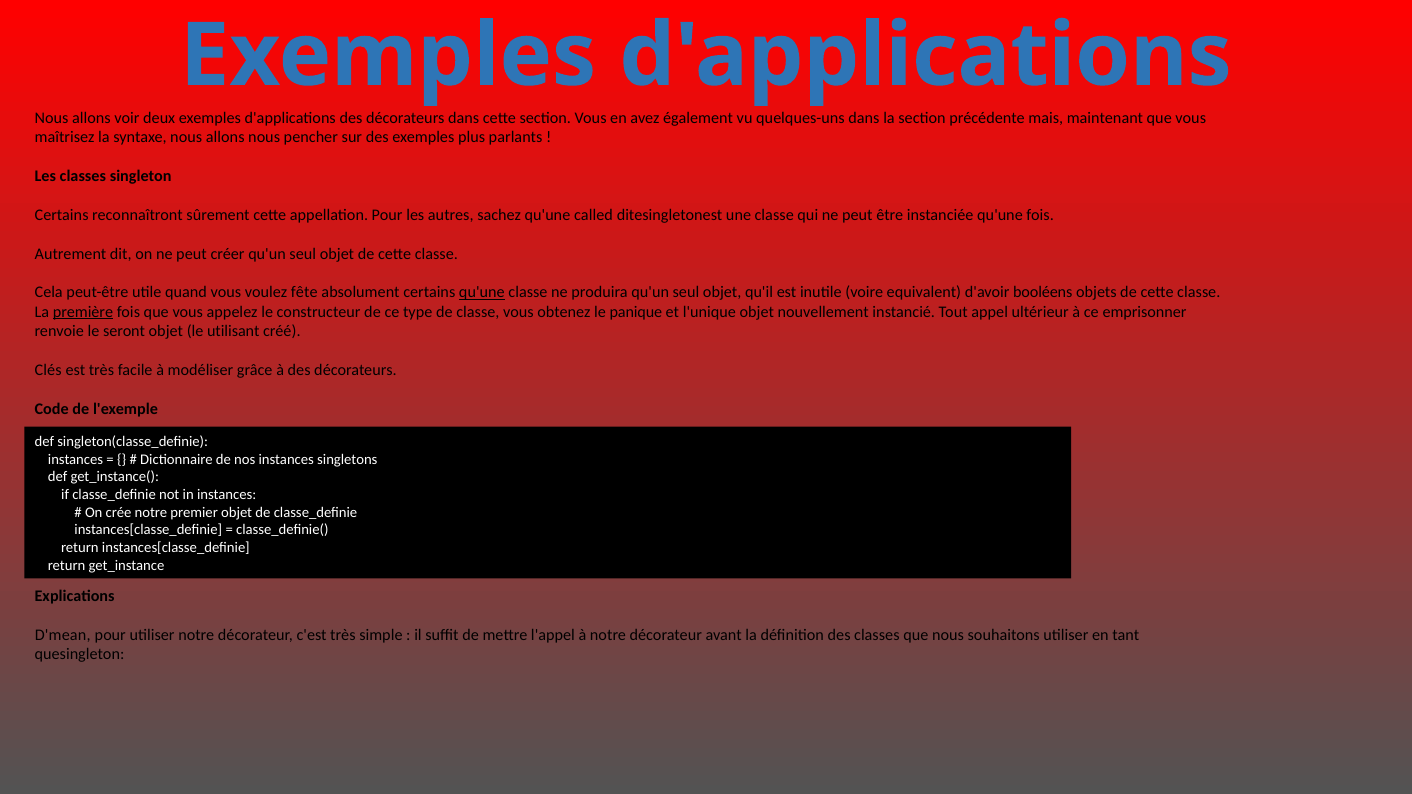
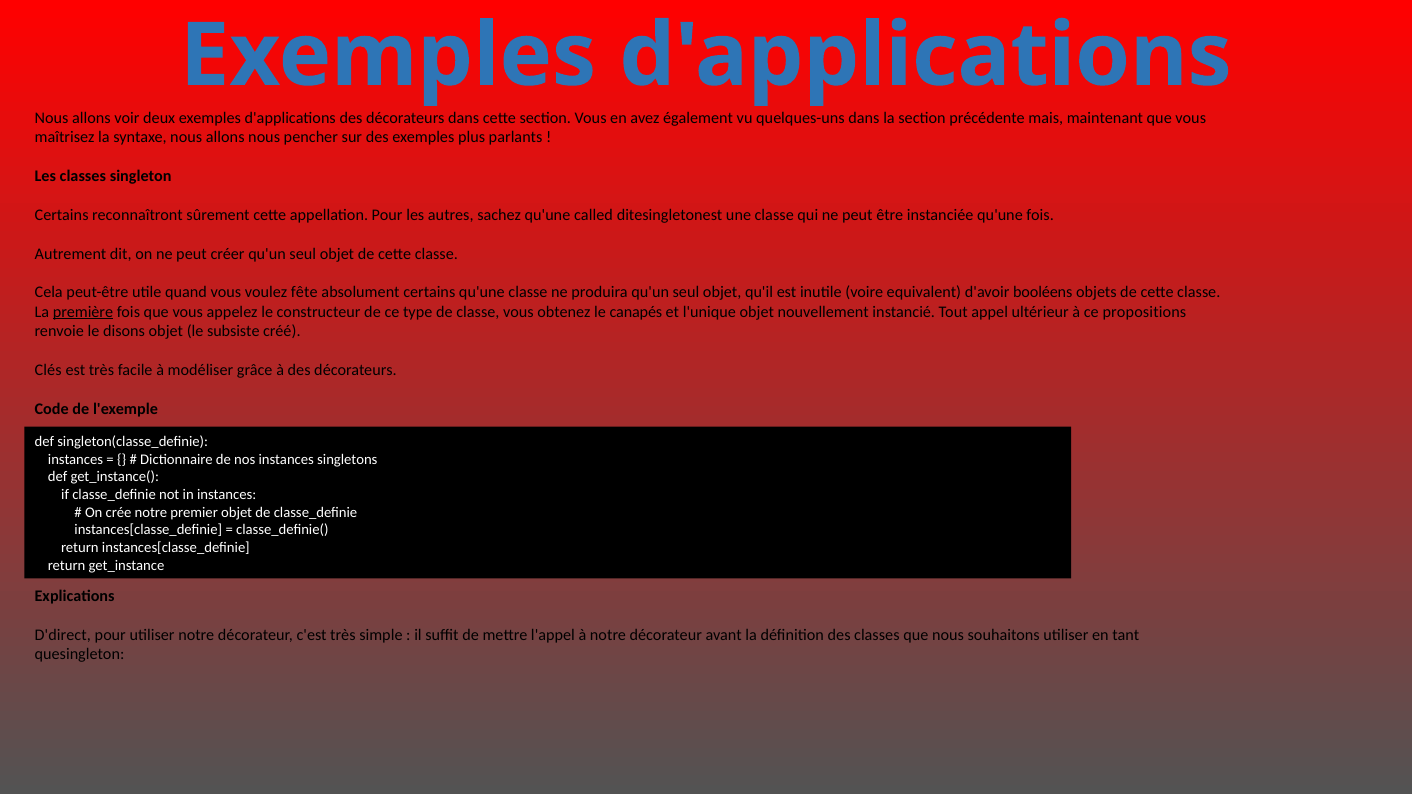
qu'une at (482, 293) underline: present -> none
panique: panique -> canapés
emprisonner: emprisonner -> propositions
seront: seront -> disons
utilisant: utilisant -> subsiste
D'mean: D'mean -> D'direct
